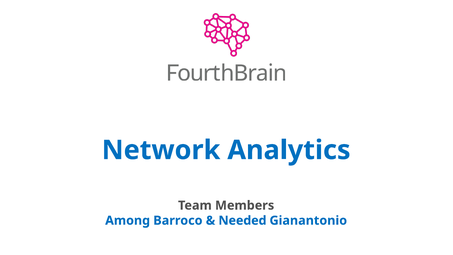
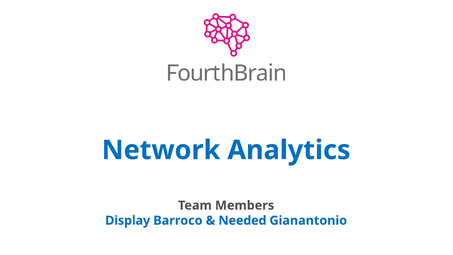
Among: Among -> Display
